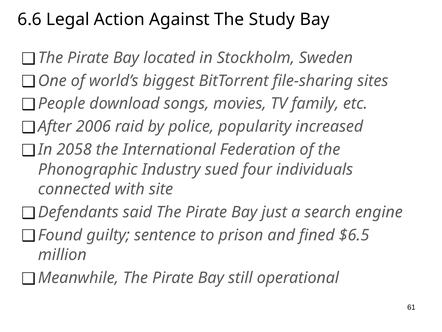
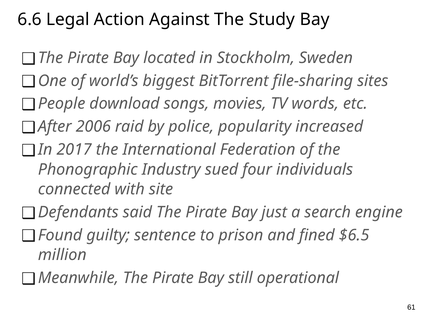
family: family -> words
2058: 2058 -> 2017
